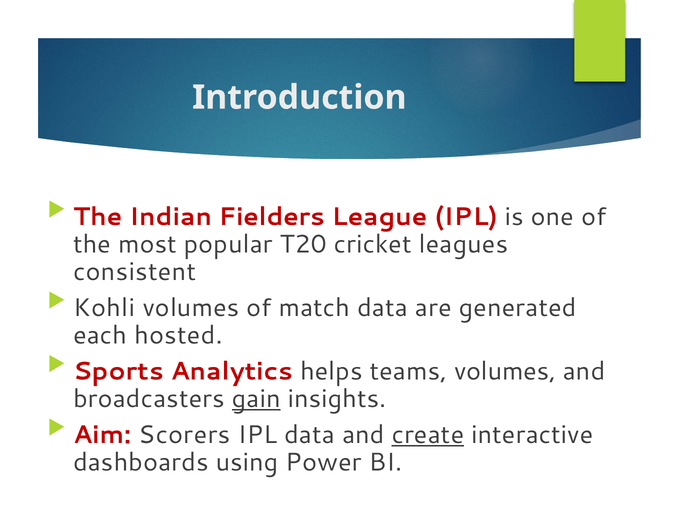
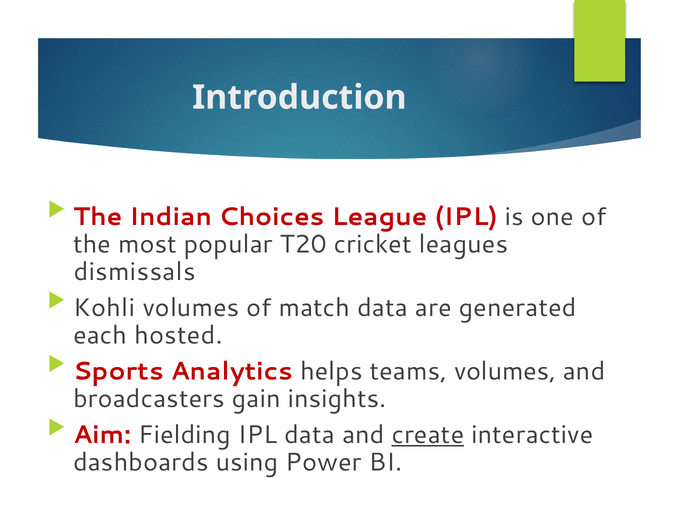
Fielders: Fielders -> Choices
consistent: consistent -> dismissals
gain underline: present -> none
Scorers: Scorers -> Fielding
